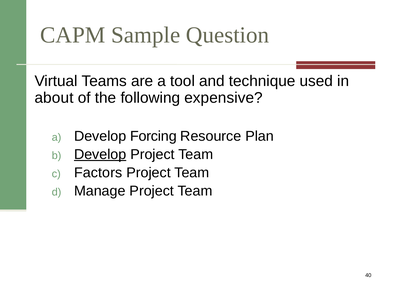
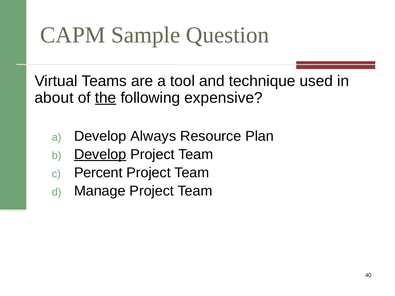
the underline: none -> present
Forcing: Forcing -> Always
Factors: Factors -> Percent
